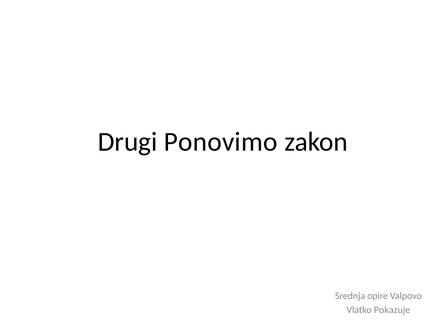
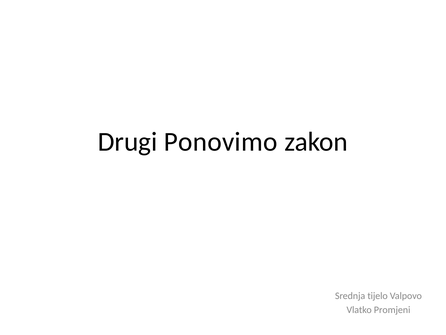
opire: opire -> tijelo
Pokazuje: Pokazuje -> Promjeni
